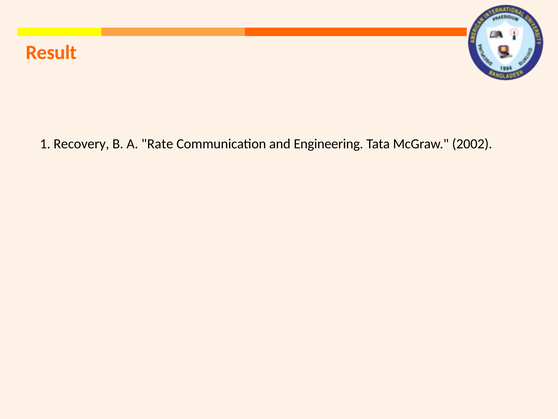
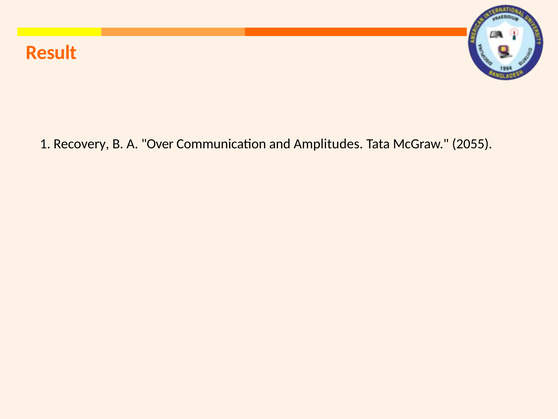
Rate: Rate -> Over
Engineering: Engineering -> Amplitudes
2002: 2002 -> 2055
